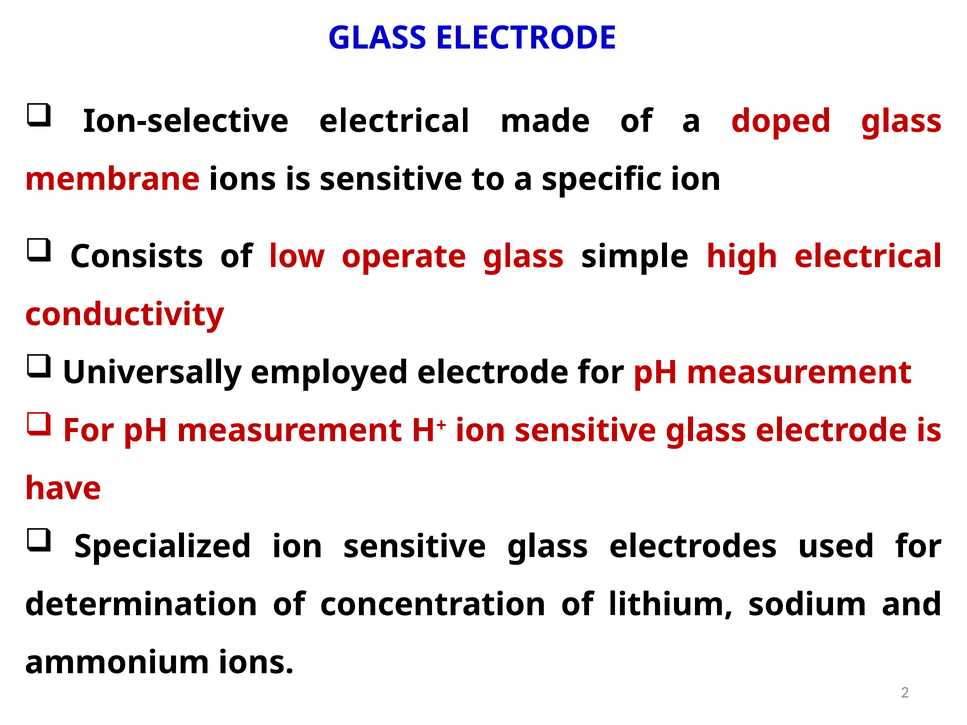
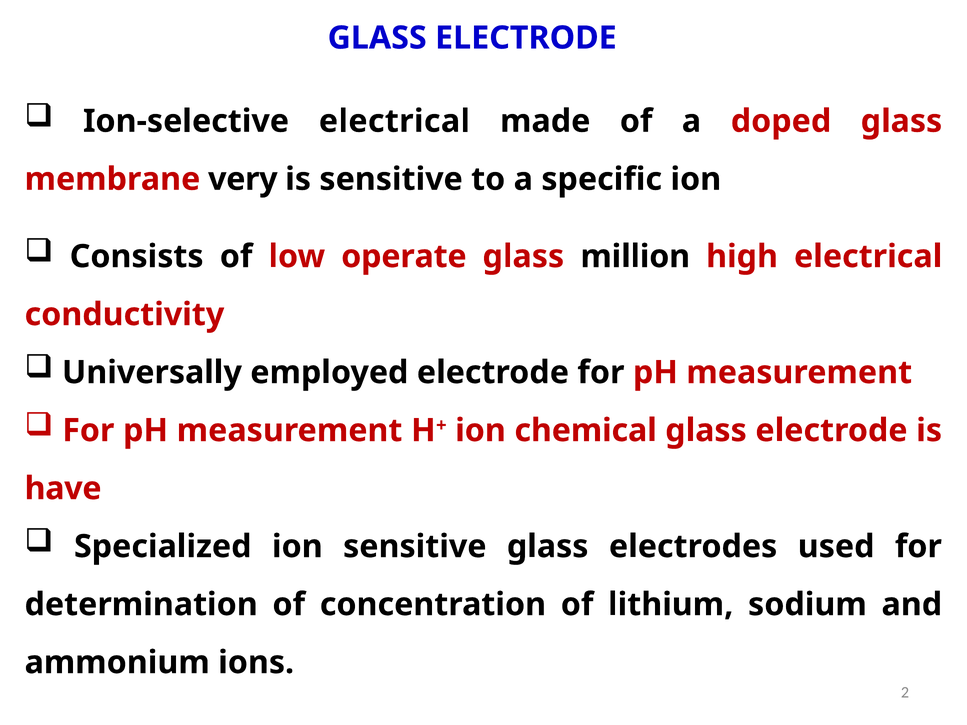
membrane ions: ions -> very
simple: simple -> million
sensitive at (586, 431): sensitive -> chemical
